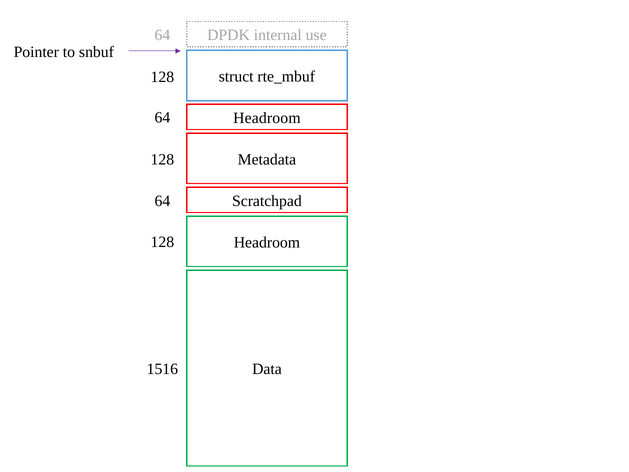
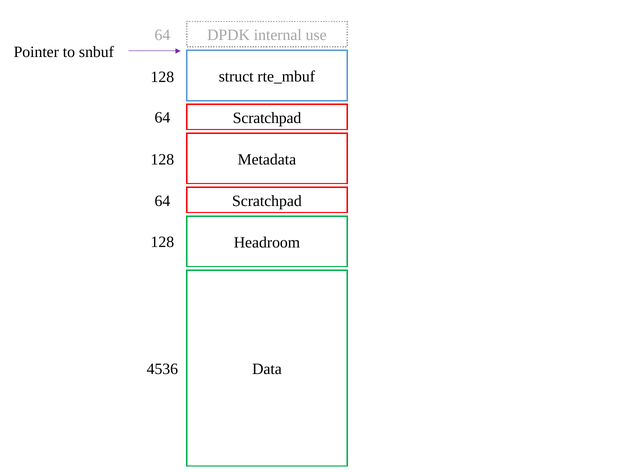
Headroom at (267, 118): Headroom -> Scratchpad
1516: 1516 -> 4536
